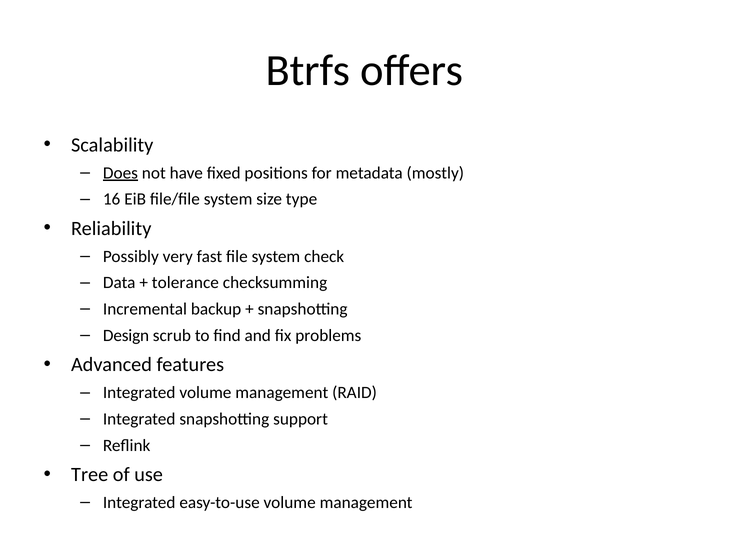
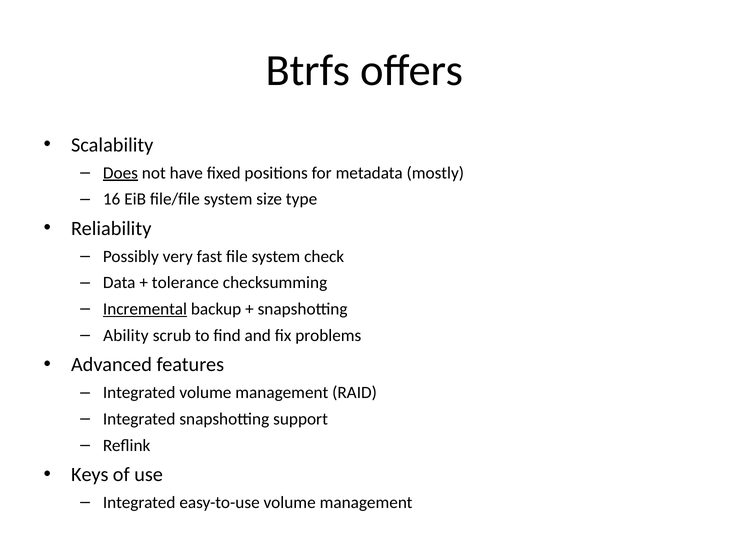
Incremental underline: none -> present
Design: Design -> Ability
Tree: Tree -> Keys
